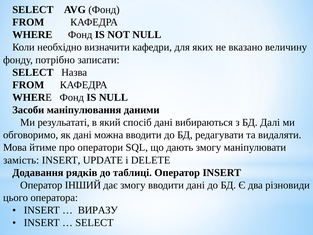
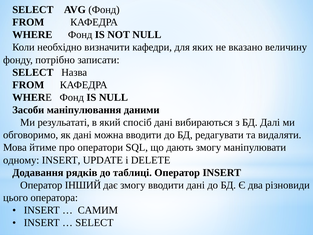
замість: замість -> одному
ВИРАЗУ: ВИРАЗУ -> САМИМ
